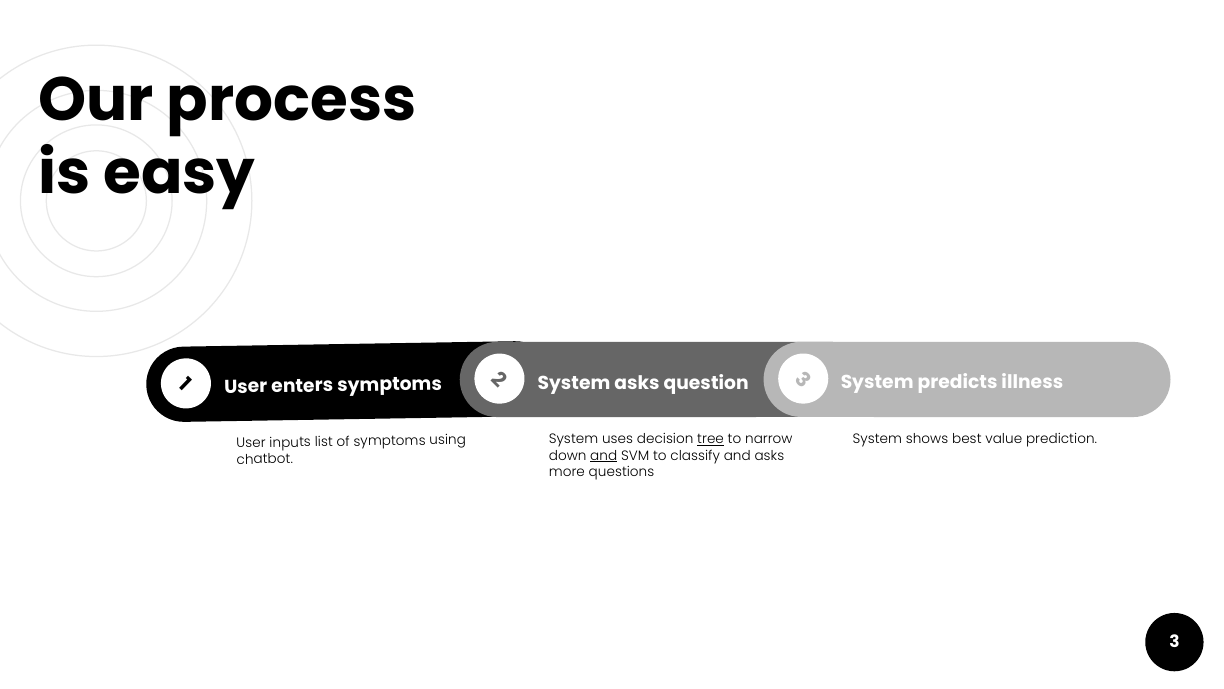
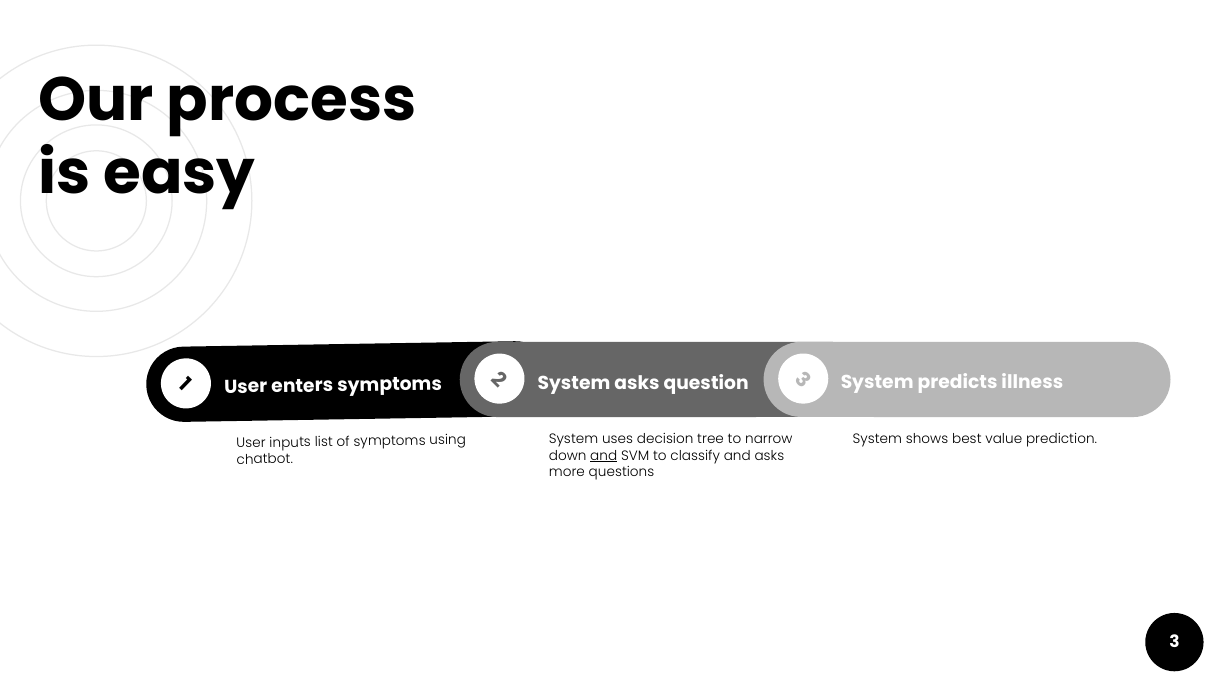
tree underline: present -> none
